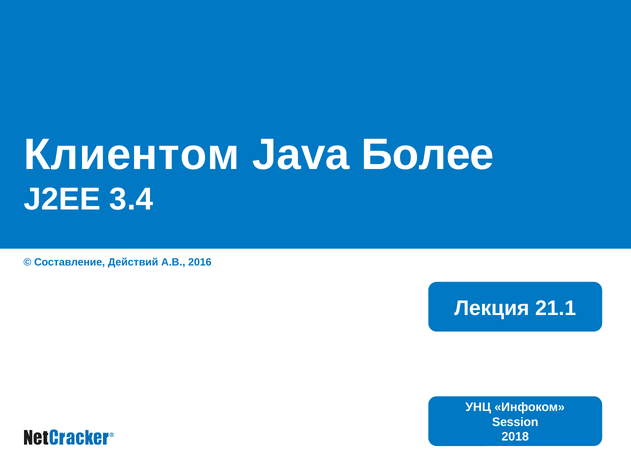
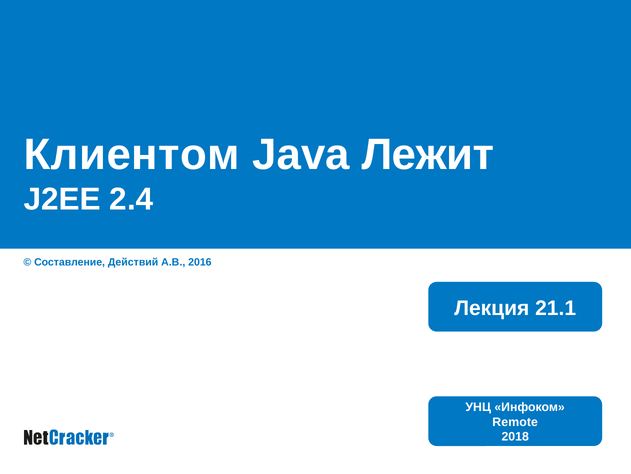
Более: Более -> Лежит
3.4: 3.4 -> 2.4
Session: Session -> Remote
